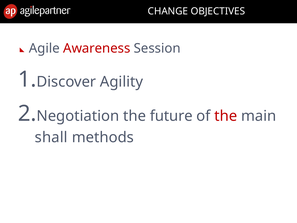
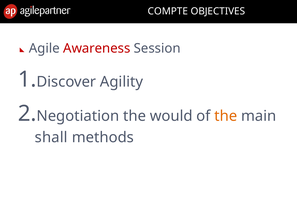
CHANGE: CHANGE -> COMPTE
future: future -> would
the at (226, 116) colour: red -> orange
